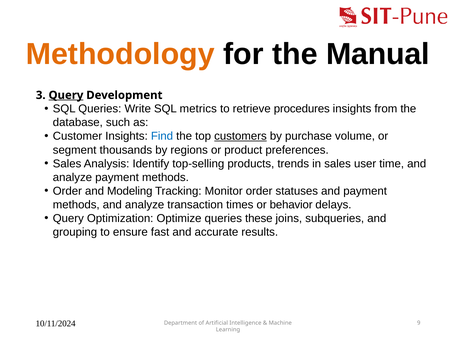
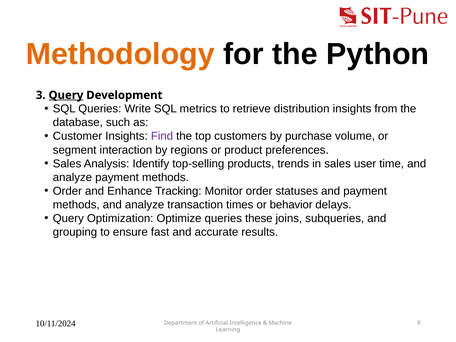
Manual: Manual -> Python
procedures: procedures -> distribution
Find colour: blue -> purple
customers underline: present -> none
thousands: thousands -> interaction
Modeling: Modeling -> Enhance
